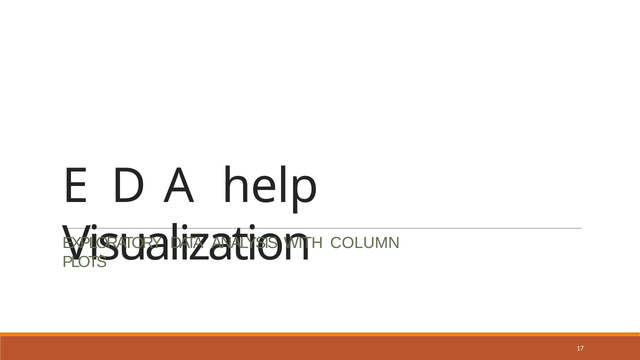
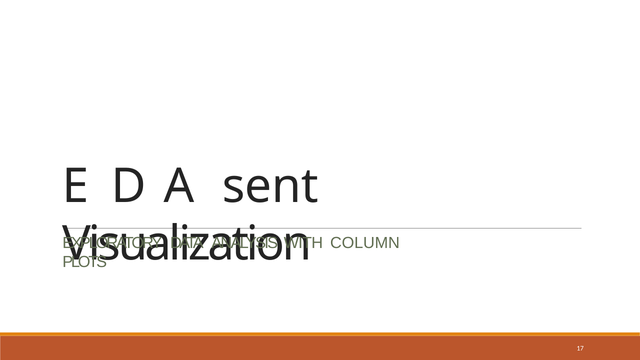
help: help -> sent
